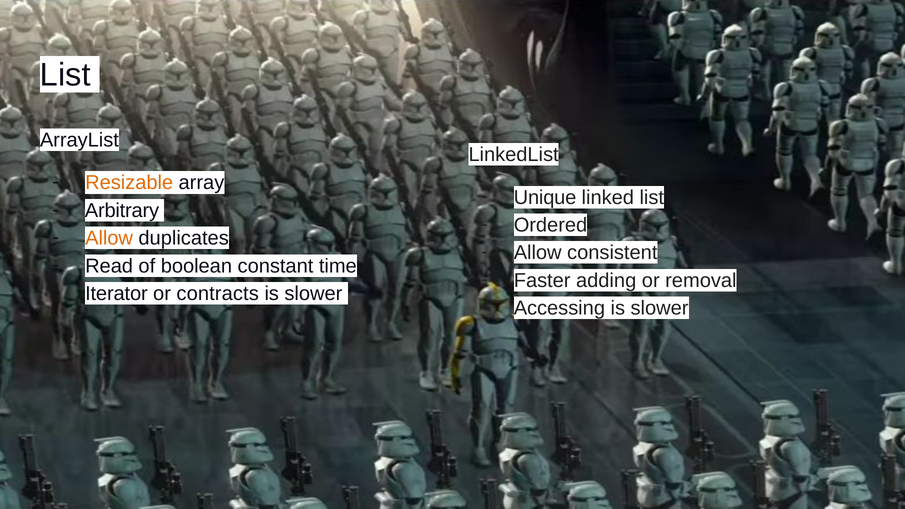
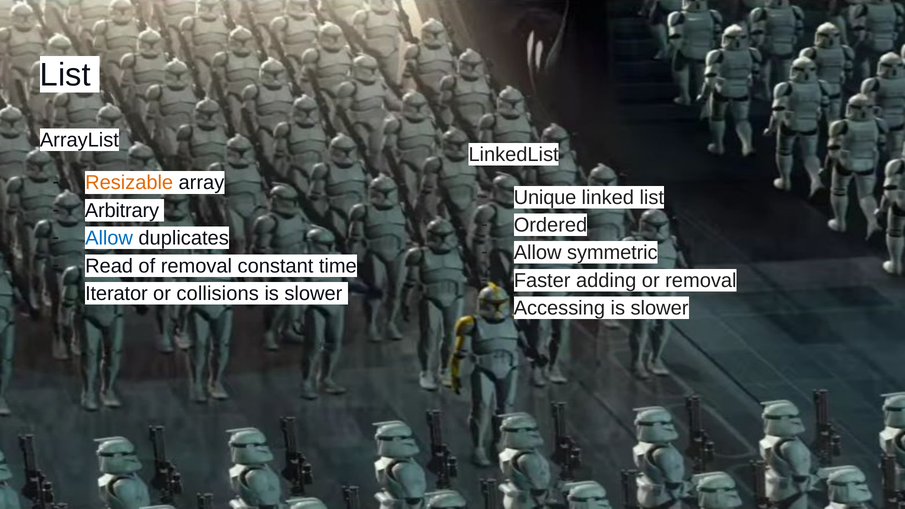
Allow at (109, 238) colour: orange -> blue
consistent: consistent -> symmetric
of boolean: boolean -> removal
contracts: contracts -> collisions
